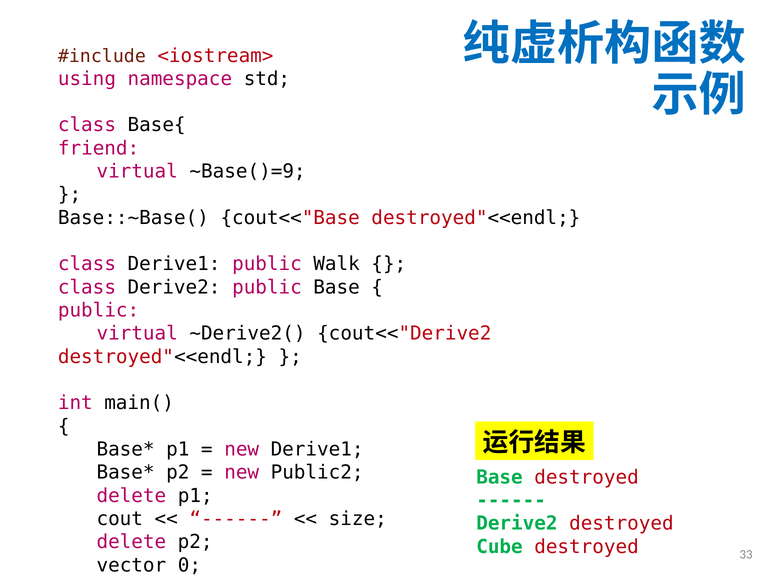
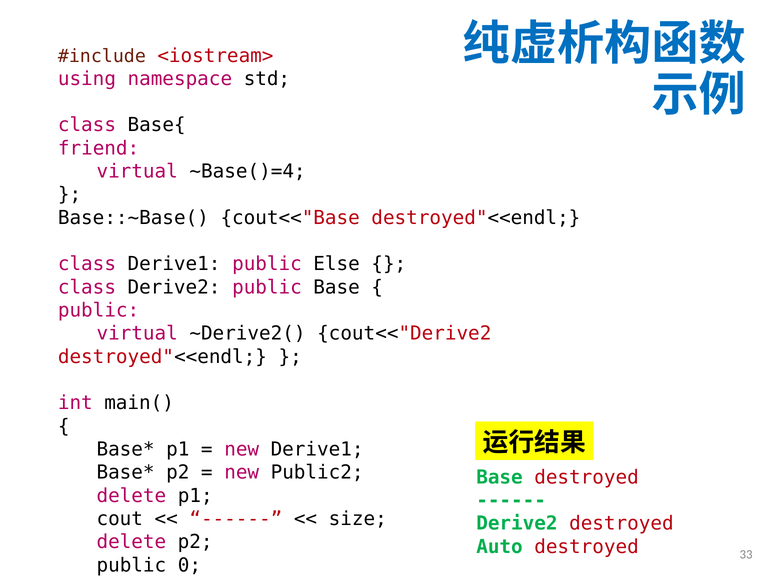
~Base()=9: ~Base()=9 -> ~Base()=4
Walk: Walk -> Else
Cube: Cube -> Auto
vector at (131, 565): vector -> public
